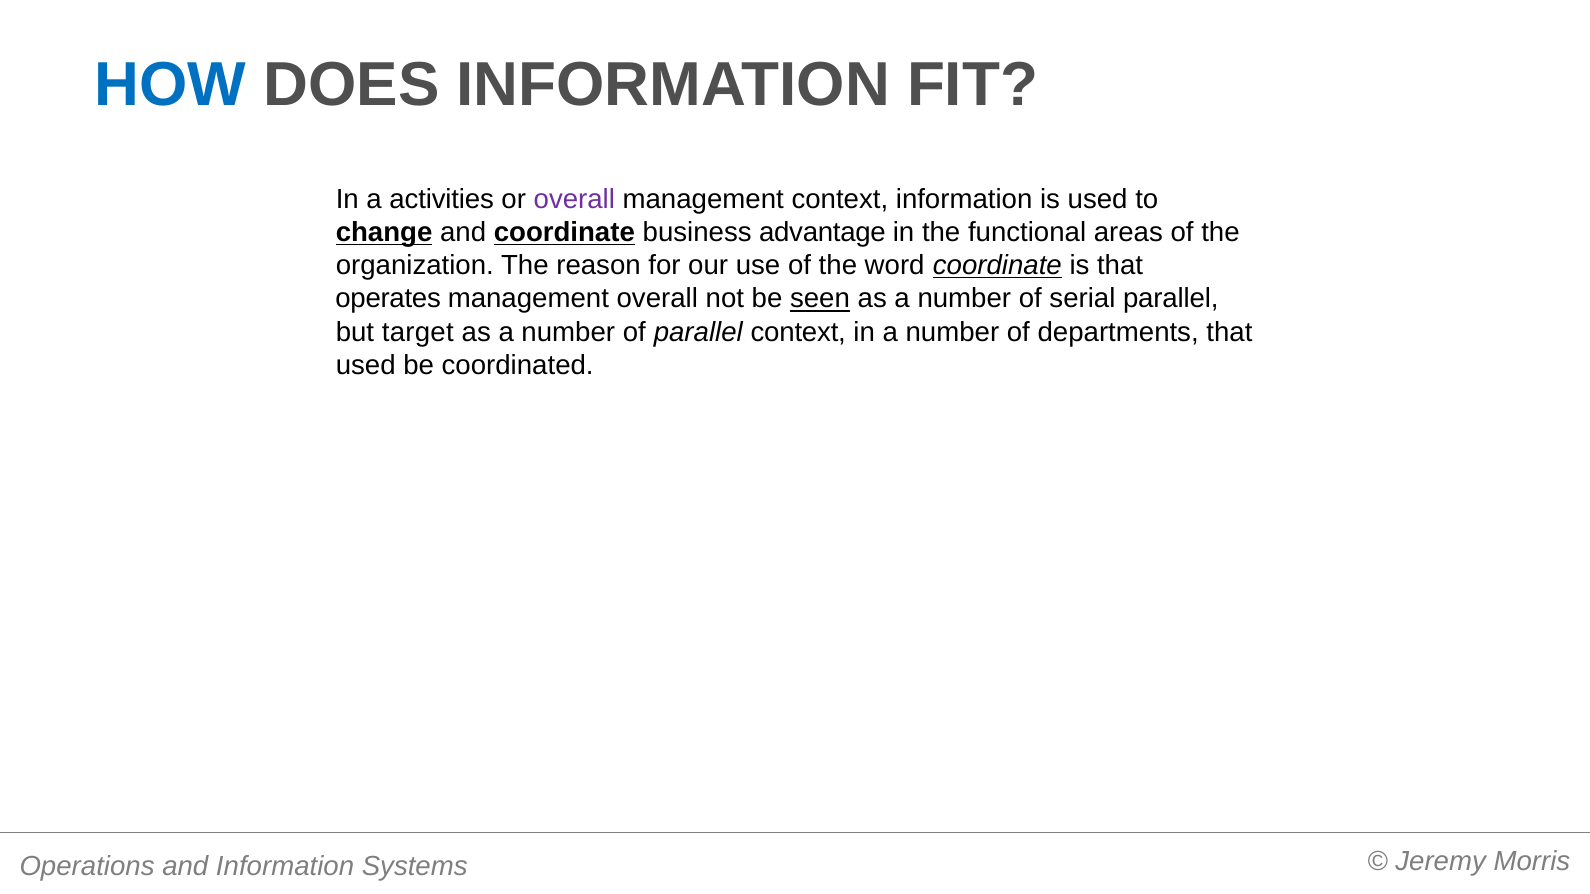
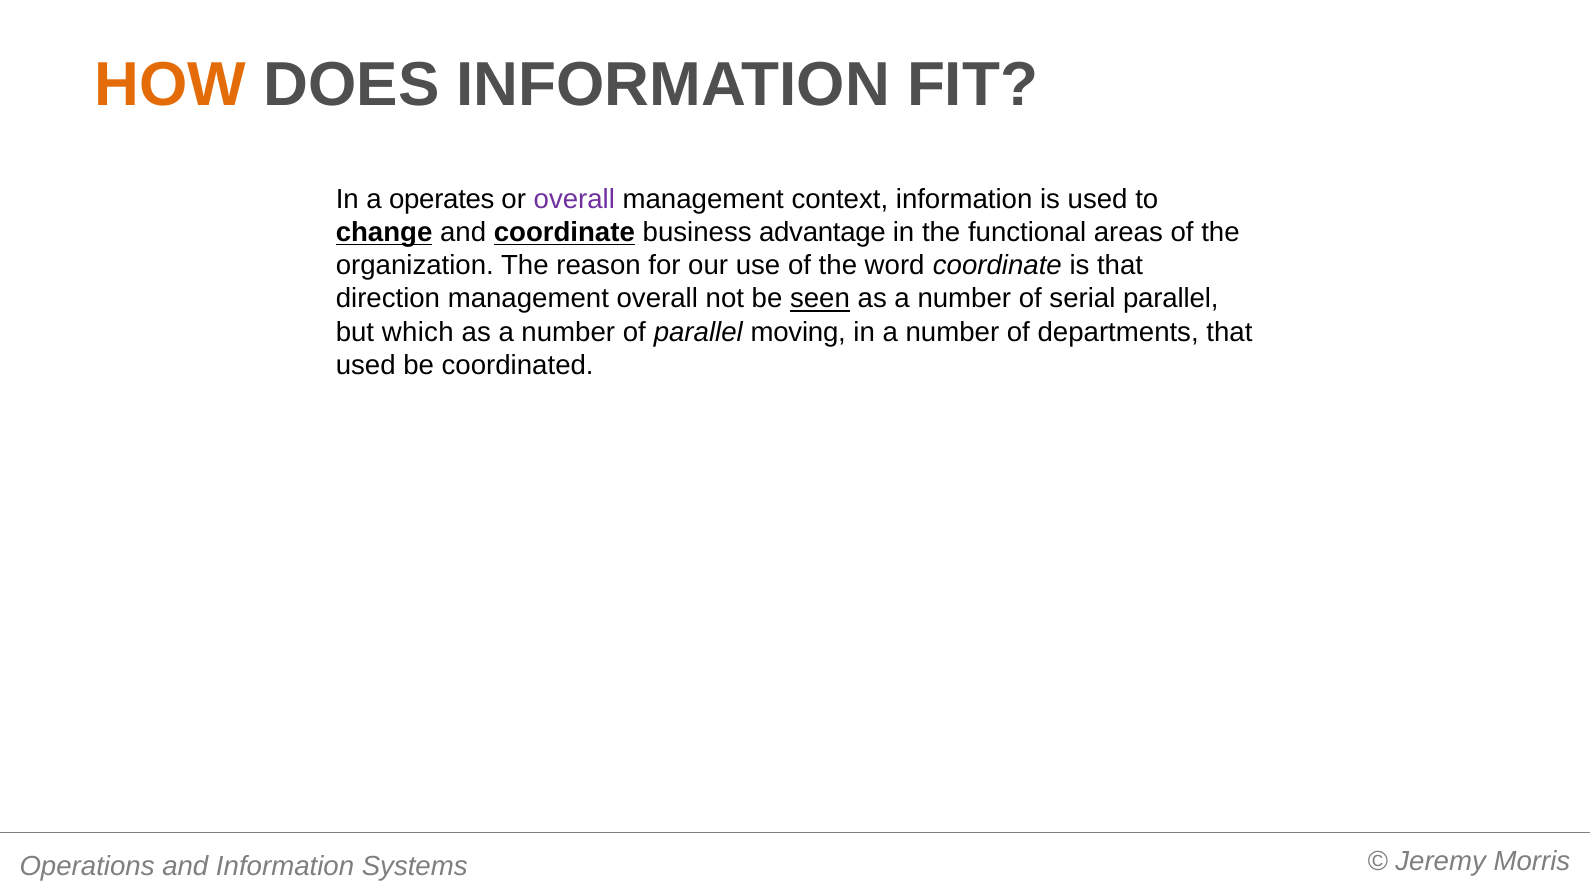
HOW colour: blue -> orange
activities: activities -> operates
coordinate at (997, 266) underline: present -> none
operates: operates -> direction
target: target -> which
parallel context: context -> moving
